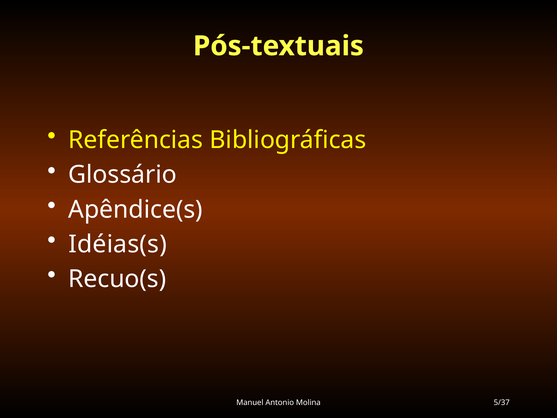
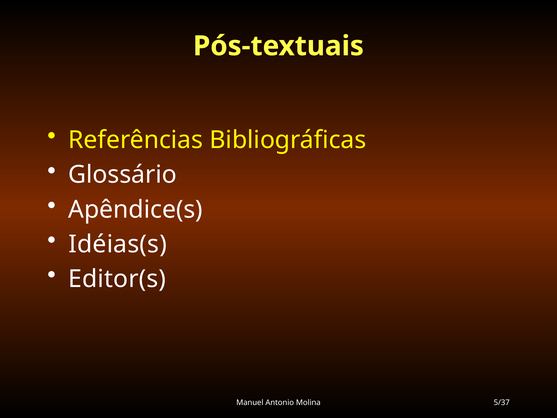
Recuo(s: Recuo(s -> Editor(s
